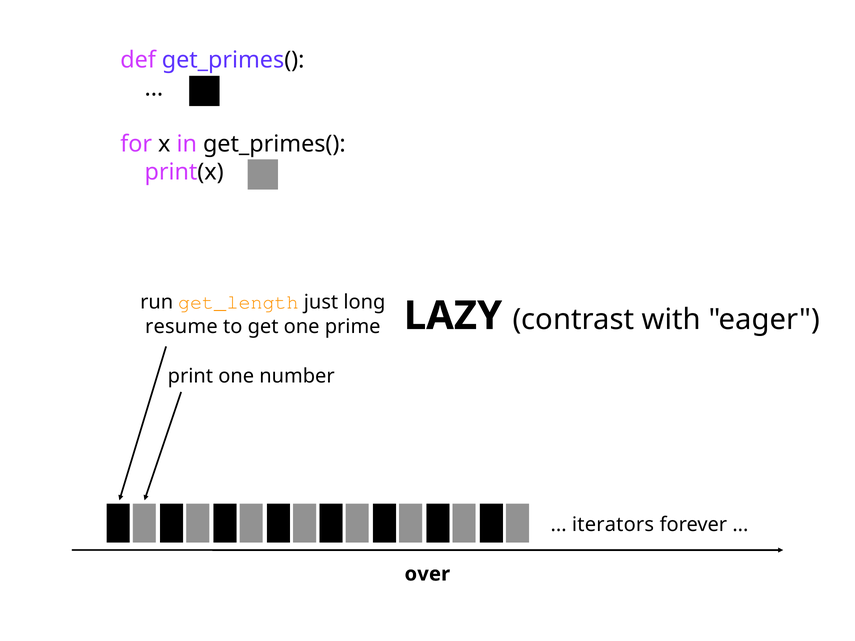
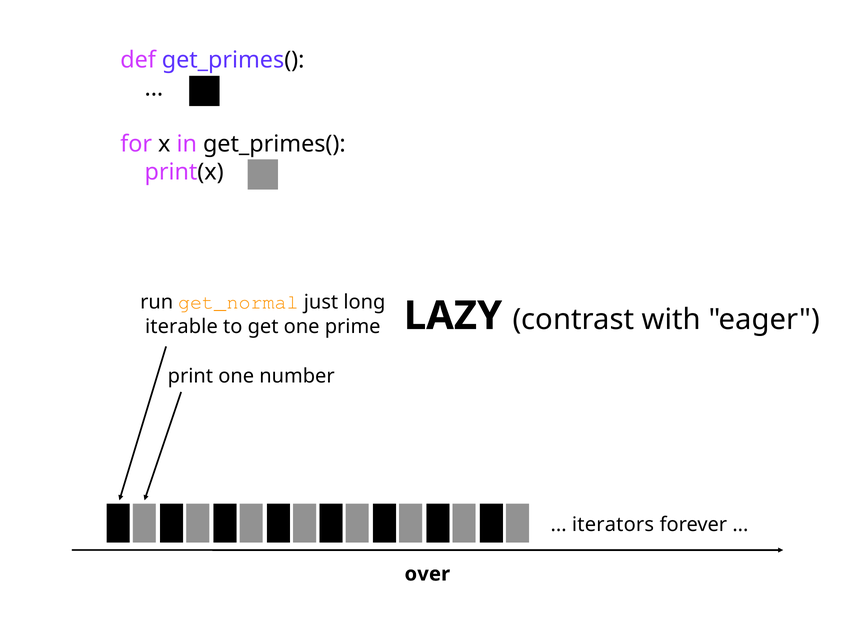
get_length: get_length -> get_normal
resume: resume -> iterable
